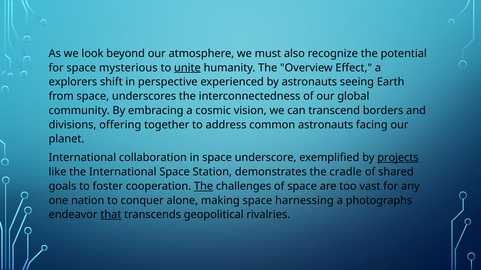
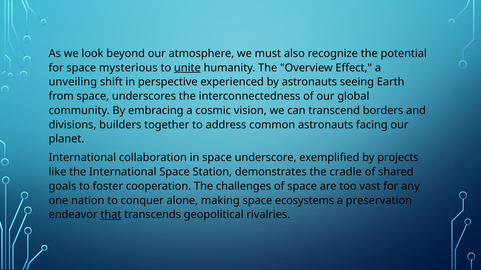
explorers: explorers -> unveiling
offering: offering -> builders
projects underline: present -> none
The at (204, 187) underline: present -> none
harnessing: harnessing -> ecosystems
photographs: photographs -> preservation
